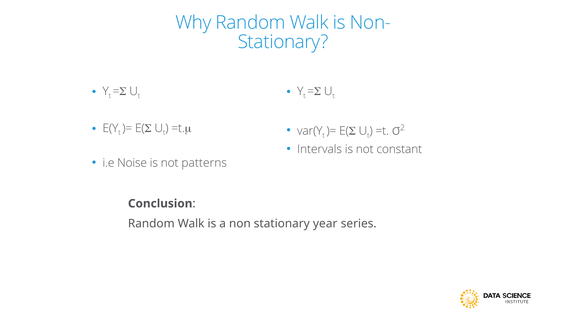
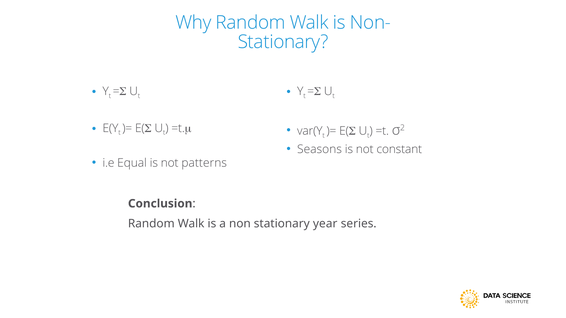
Intervals: Intervals -> Seasons
Noise: Noise -> Equal
